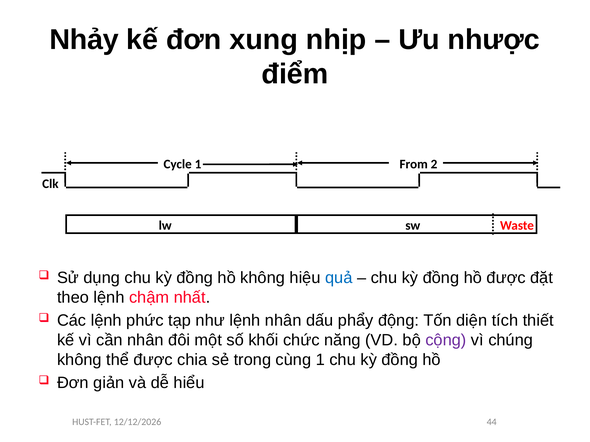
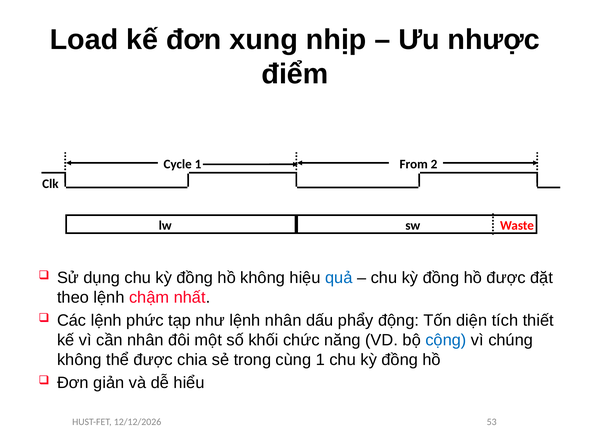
Nhảy: Nhảy -> Load
cộng colour: purple -> blue
44: 44 -> 53
